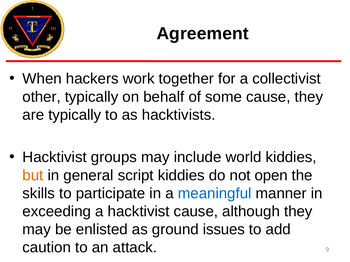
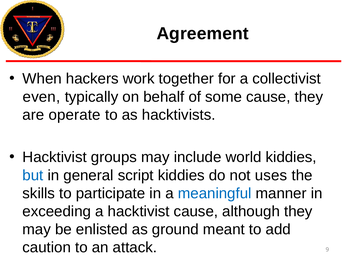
other: other -> even
are typically: typically -> operate
but colour: orange -> blue
open: open -> uses
issues: issues -> meant
